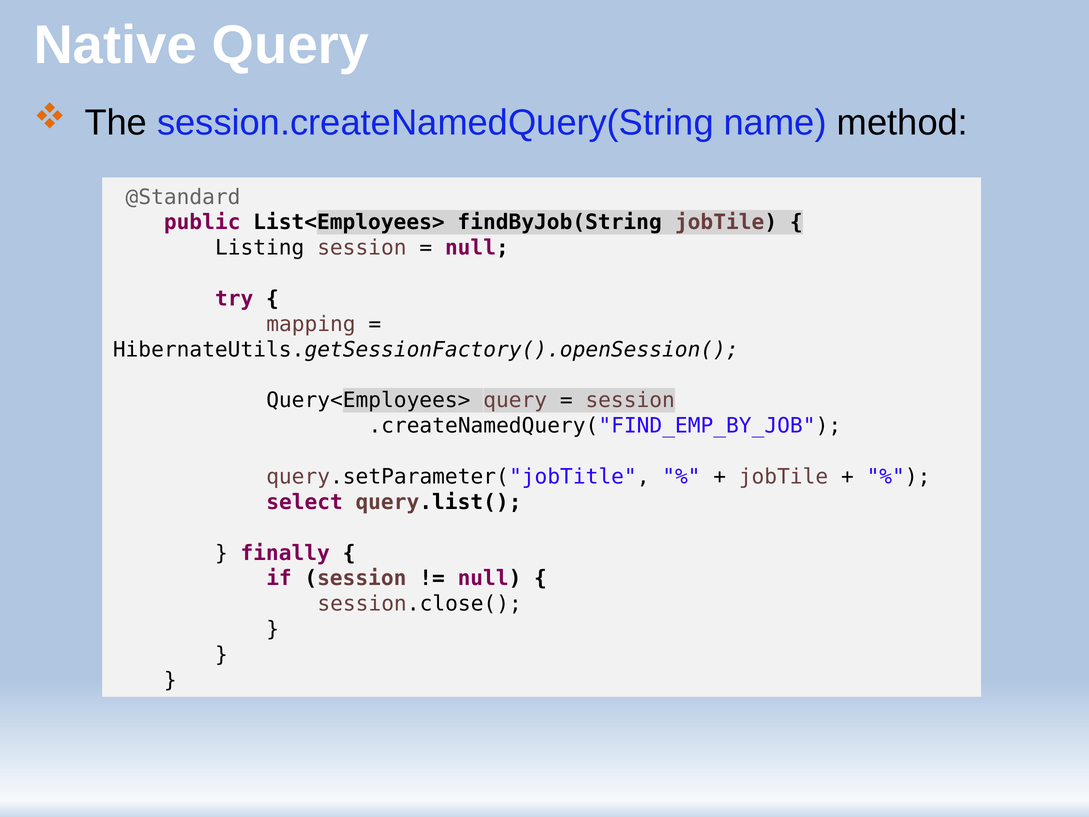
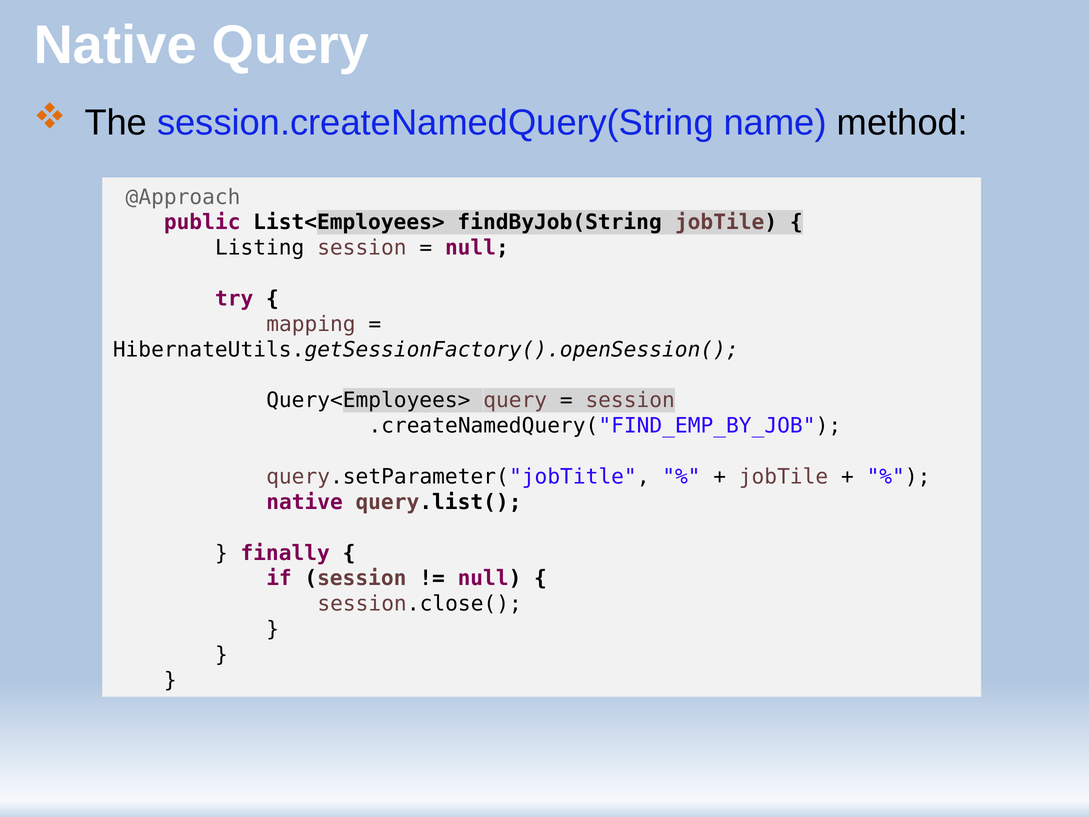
@Standard: @Standard -> @Approach
select at (305, 502): select -> native
